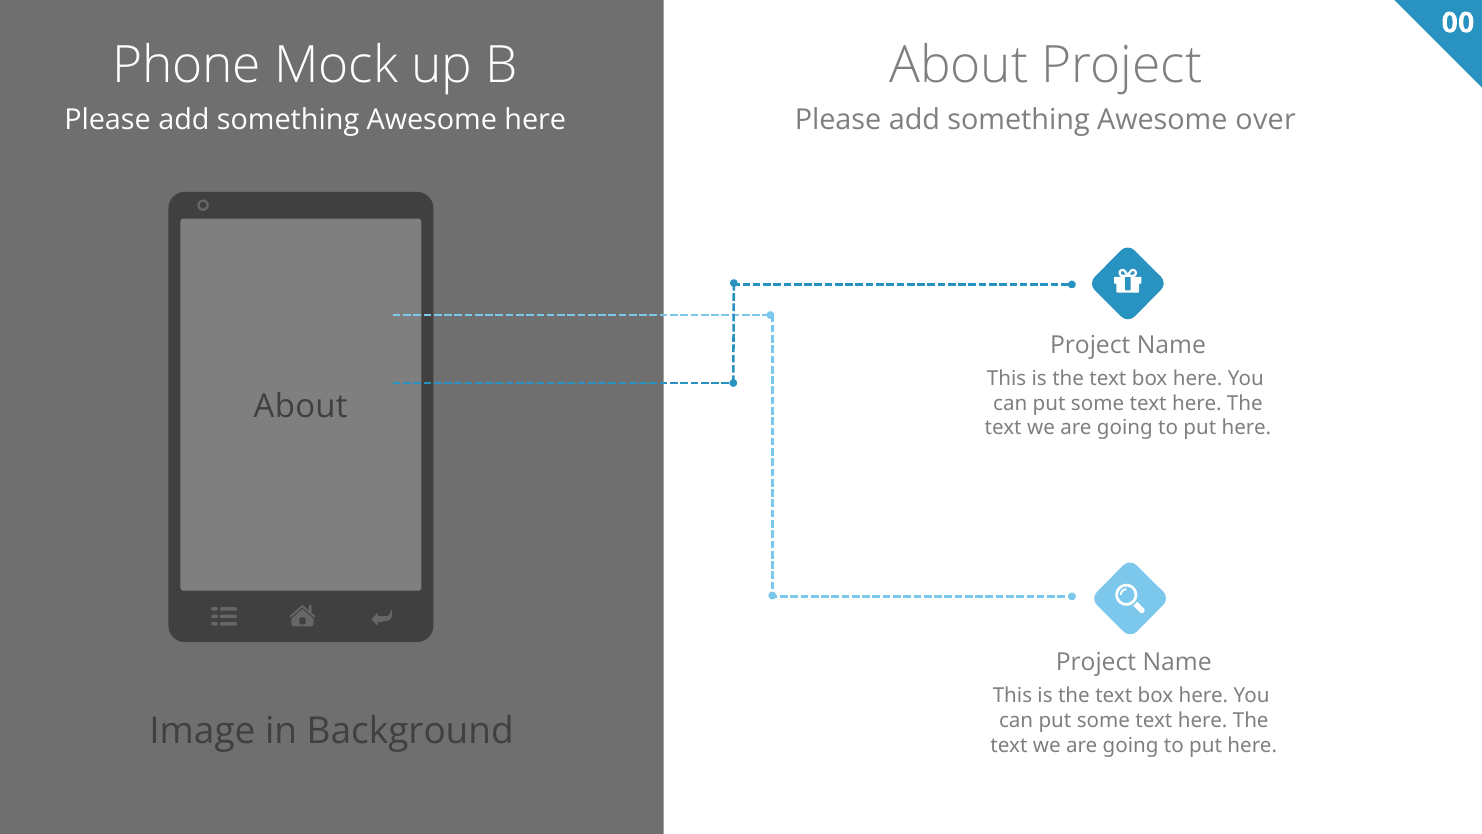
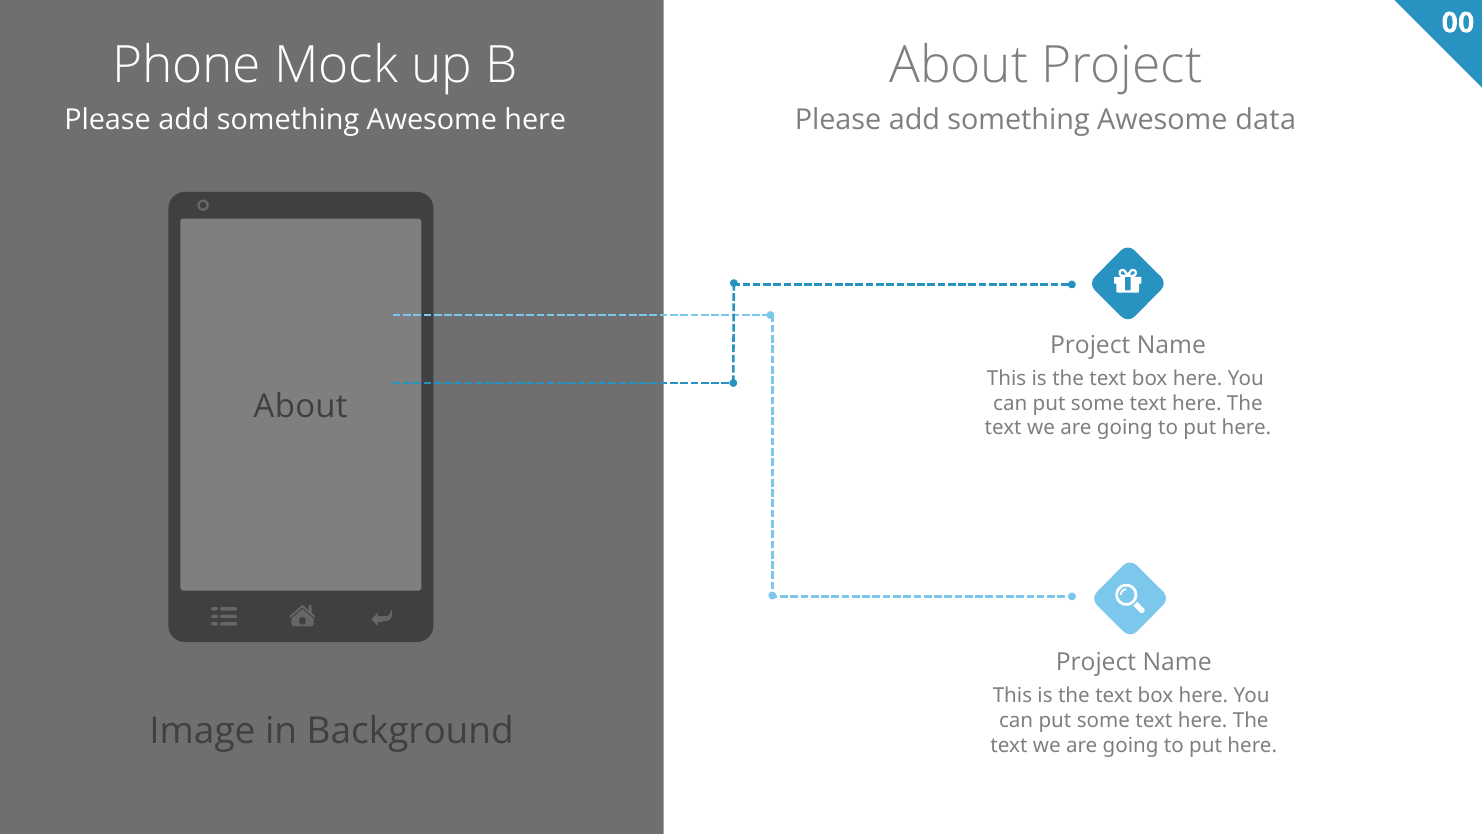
over: over -> data
